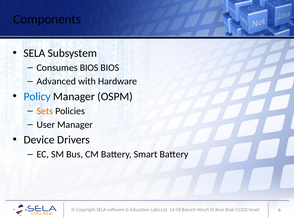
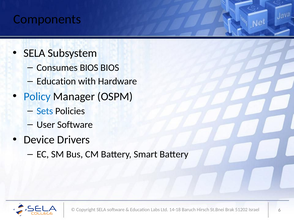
Advanced at (56, 82): Advanced -> Education
Sets colour: orange -> blue
User Manager: Manager -> Software
